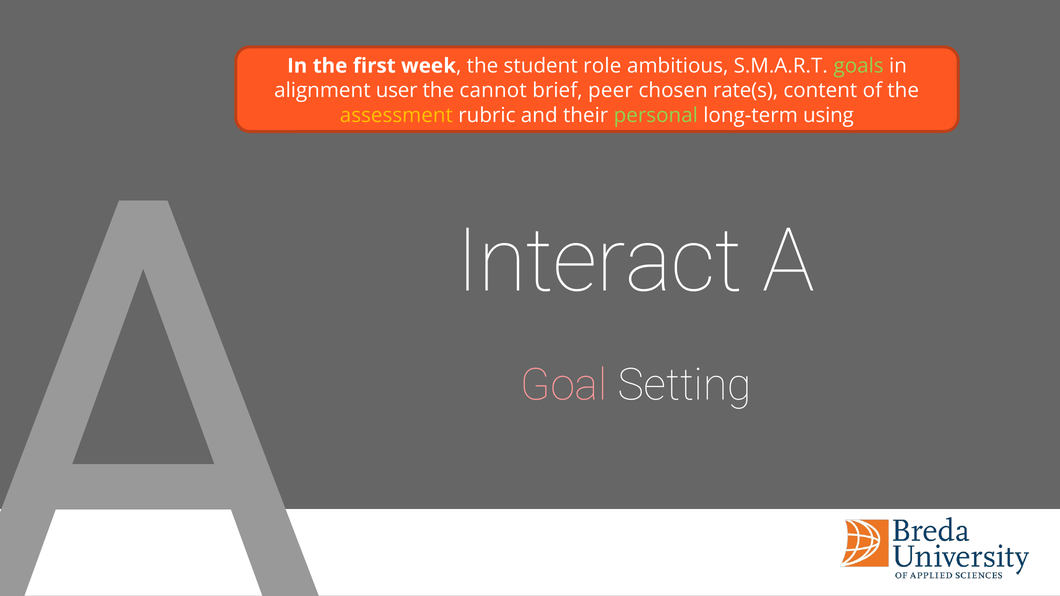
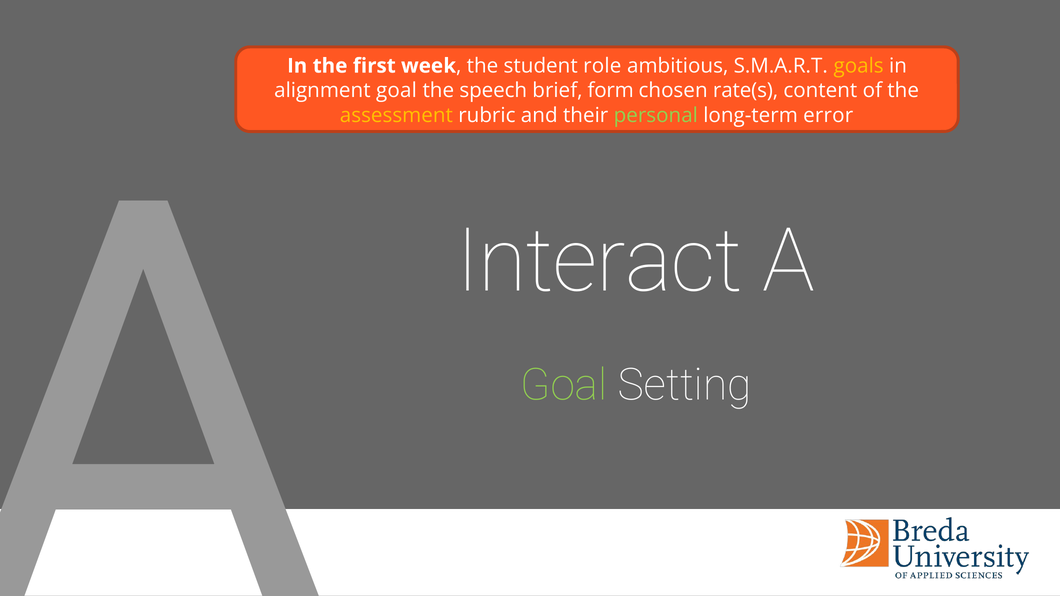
goals colour: light green -> yellow
alignment user: user -> goal
cannot: cannot -> speech
peer: peer -> form
using: using -> error
Goal at (564, 385) colour: pink -> light green
